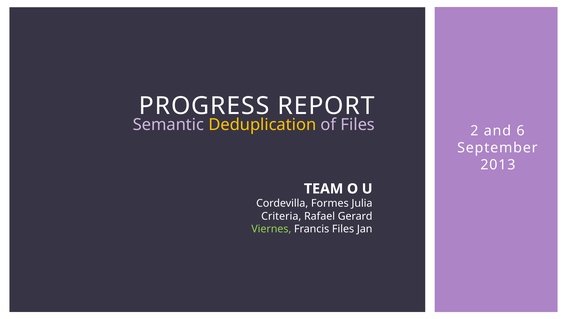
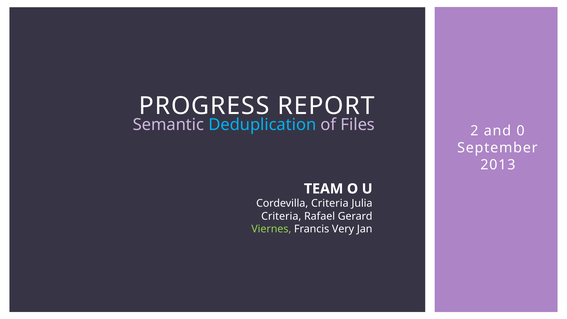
Deduplication colour: yellow -> light blue
6: 6 -> 0
Cordevilla Formes: Formes -> Criteria
Francis Files: Files -> Very
